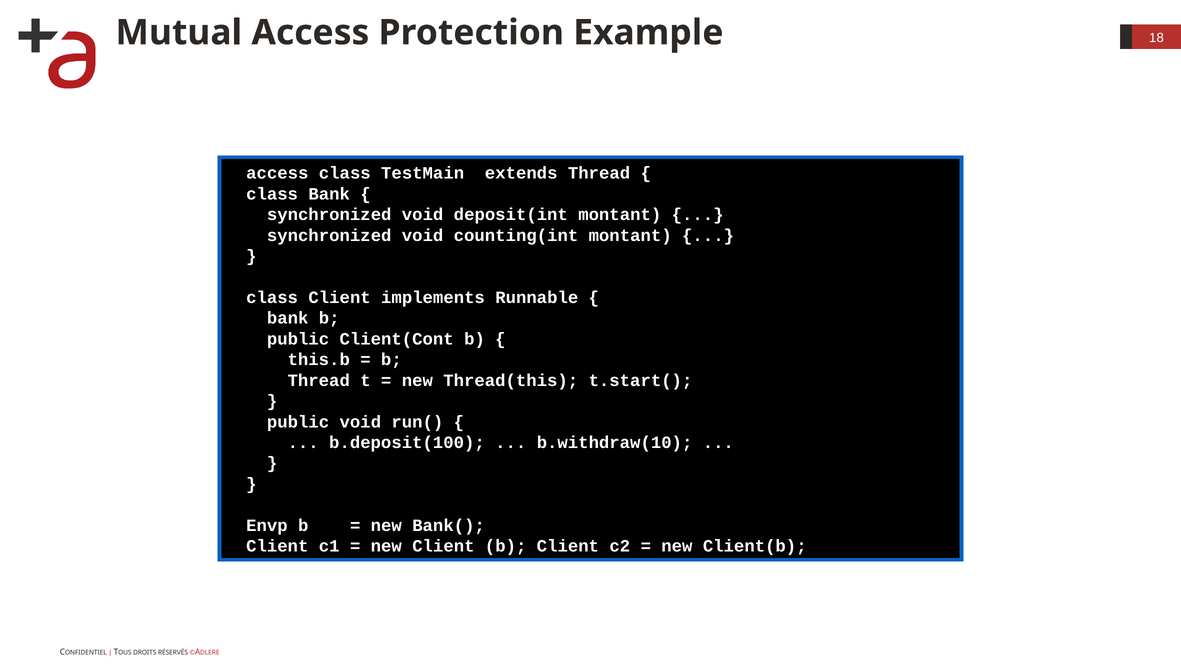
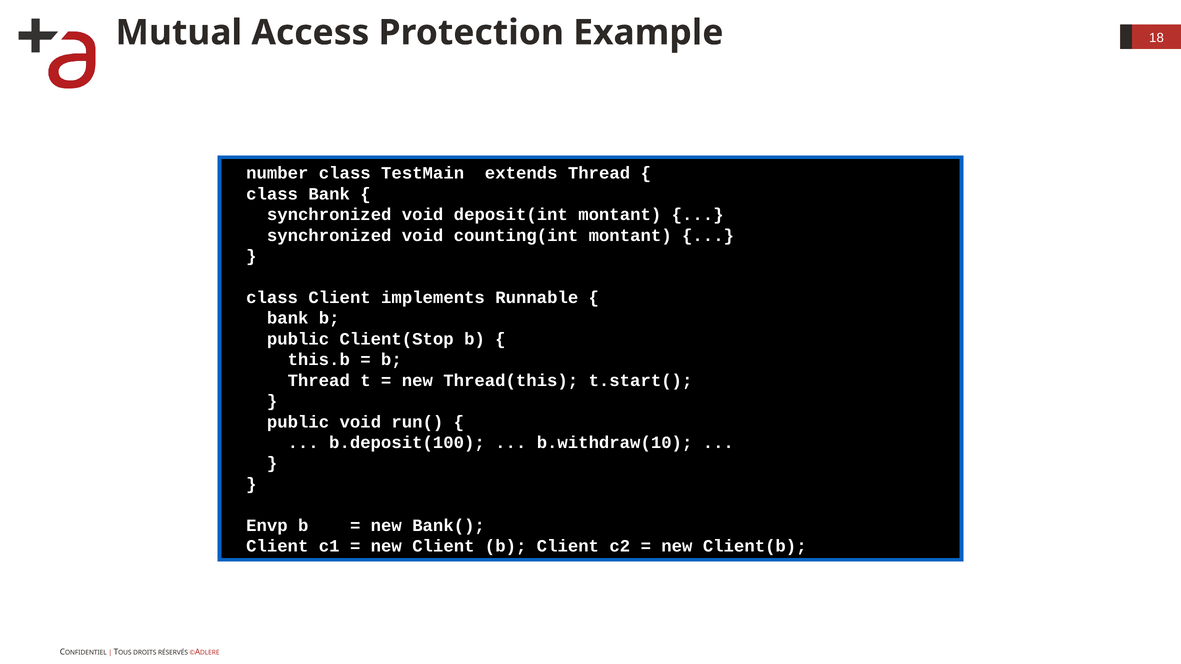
access at (277, 173): access -> number
Client(Cont: Client(Cont -> Client(Stop
